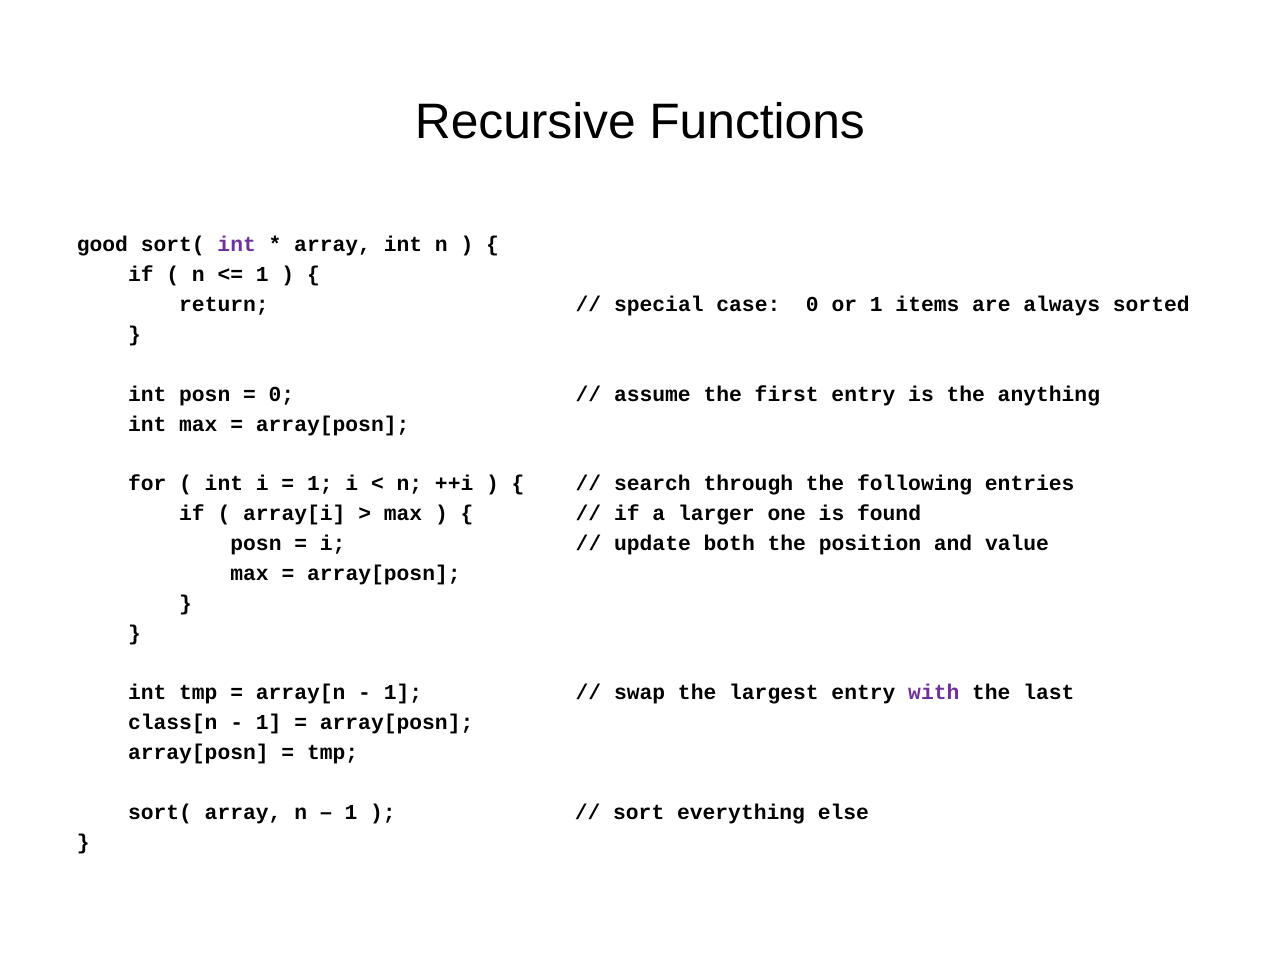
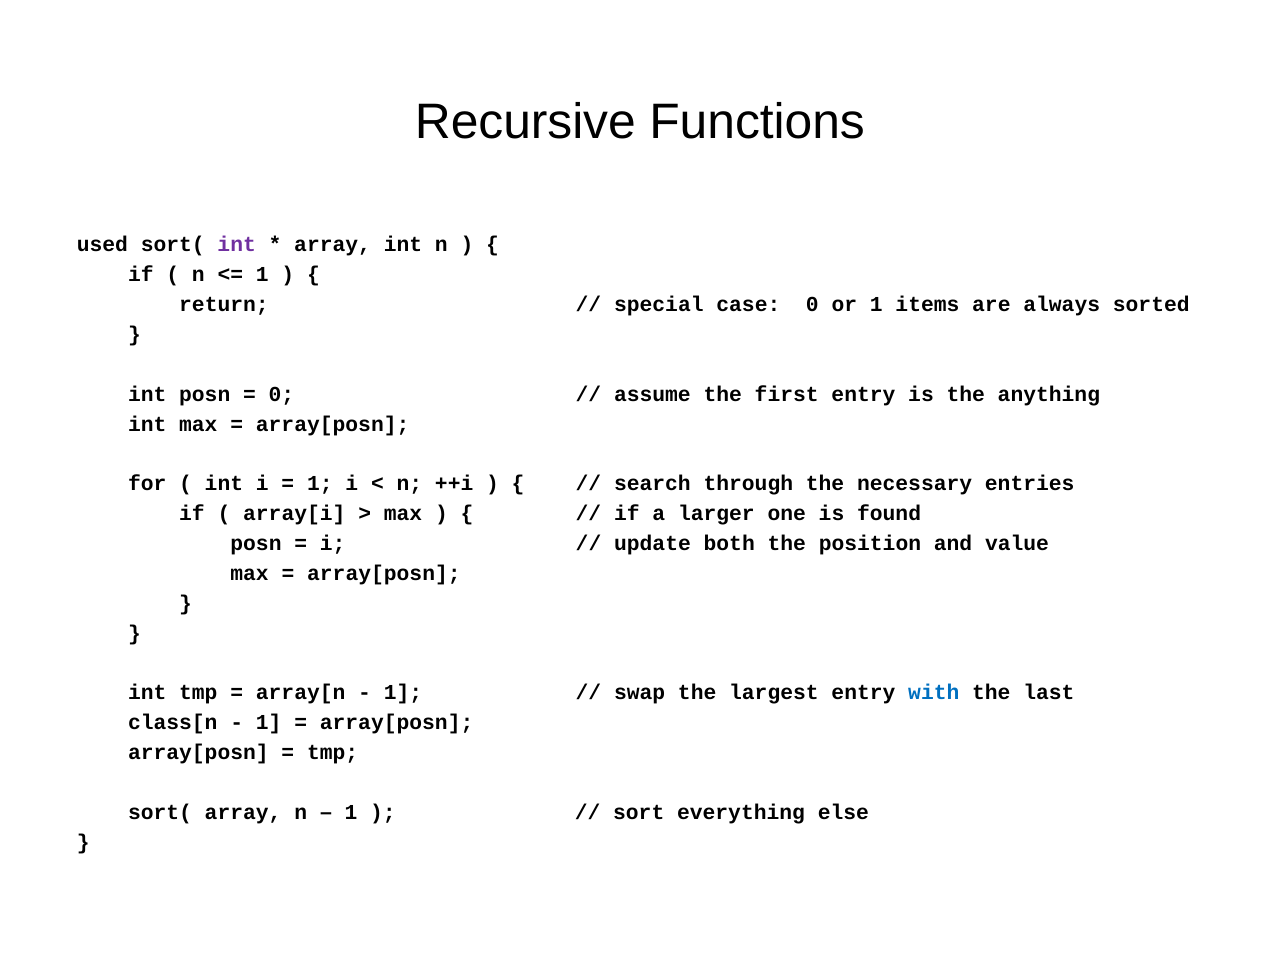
good: good -> used
following: following -> necessary
with colour: purple -> blue
